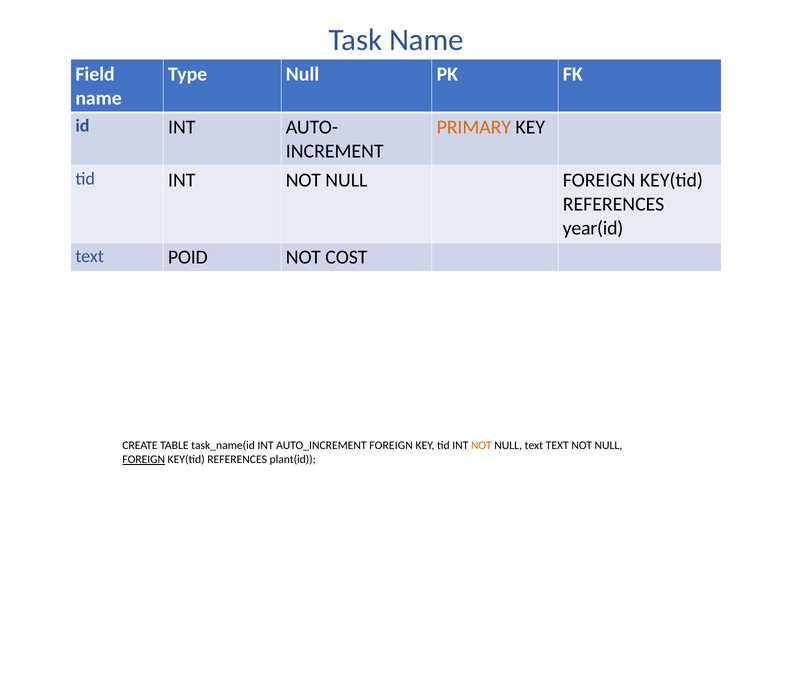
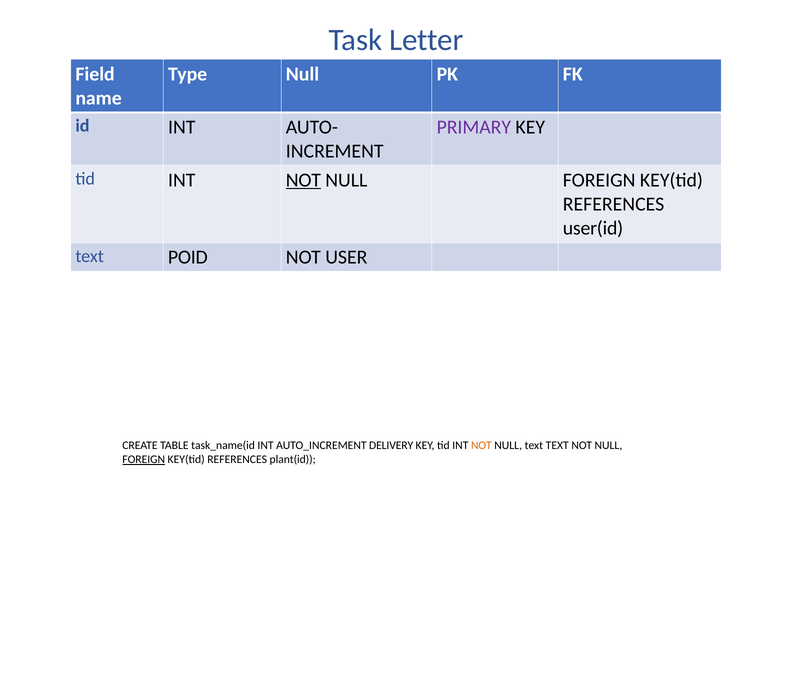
Task Name: Name -> Letter
PRIMARY colour: orange -> purple
NOT at (303, 180) underline: none -> present
year(id: year(id -> user(id
COST: COST -> USER
AUTO_INCREMENT FOREIGN: FOREIGN -> DELIVERY
